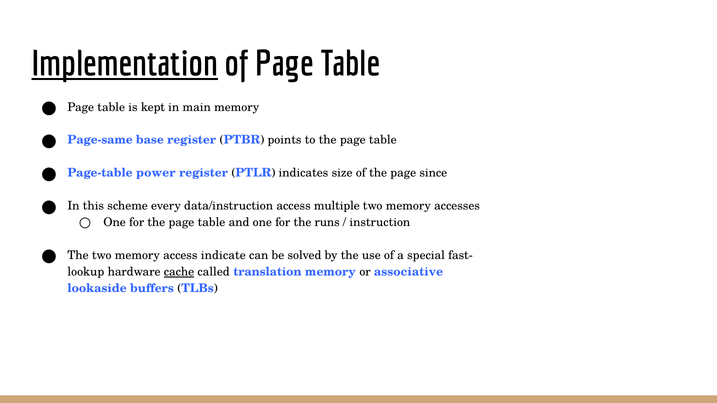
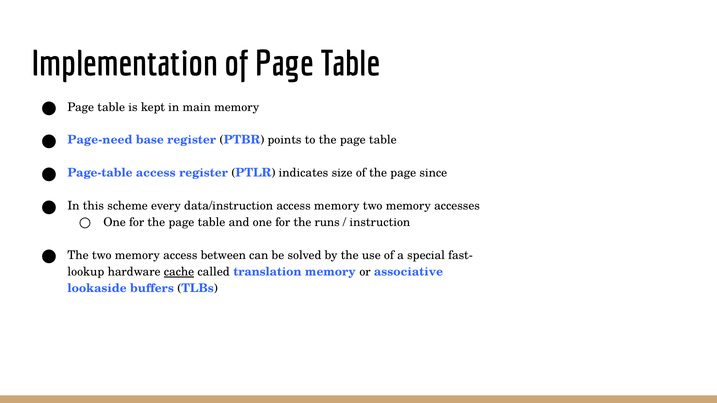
Implementation underline: present -> none
Page-same: Page-same -> Page-need
Page-table power: power -> access
access multiple: multiple -> memory
indicate: indicate -> between
